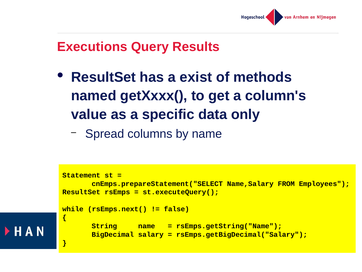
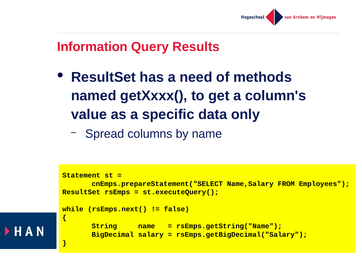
Executions: Executions -> Information
exist: exist -> need
